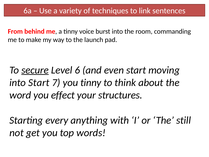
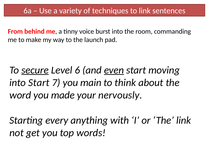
even underline: none -> present
you tinny: tinny -> main
effect: effect -> made
structures: structures -> nervously
The still: still -> link
